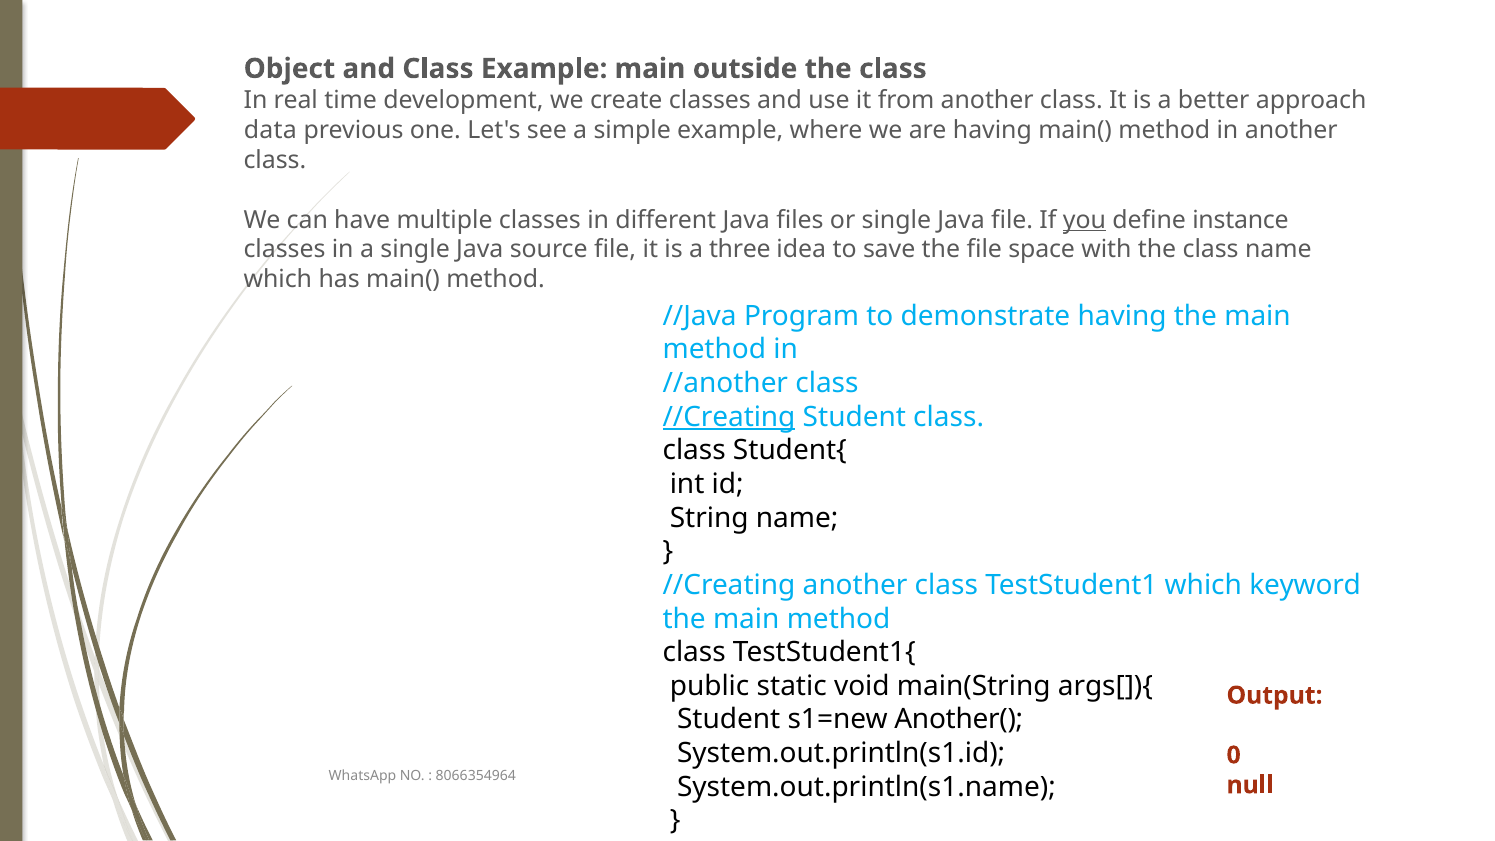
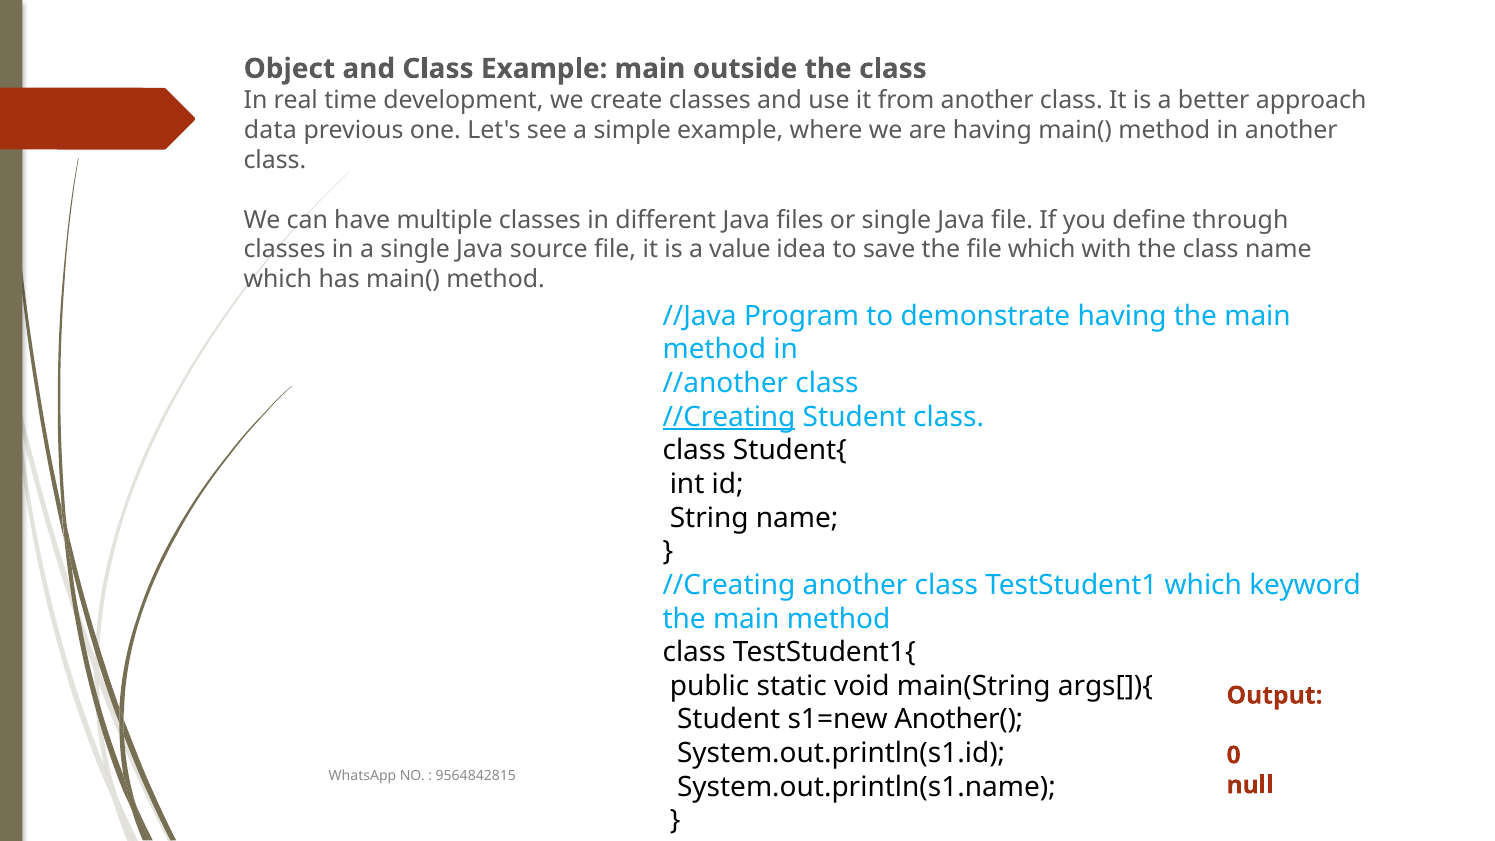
you underline: present -> none
instance: instance -> through
three: three -> value
file space: space -> which
8066354964: 8066354964 -> 9564842815
